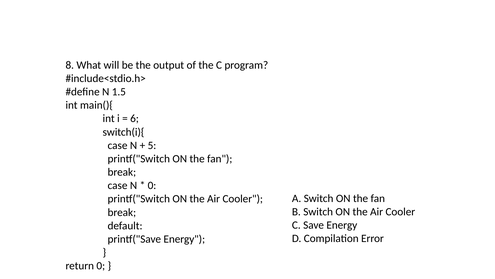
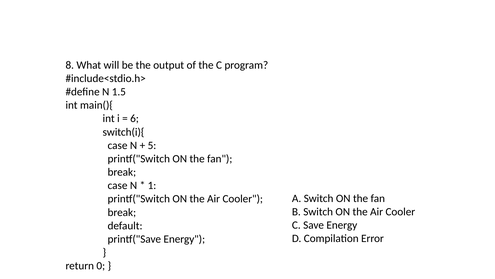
0 at (152, 185): 0 -> 1
